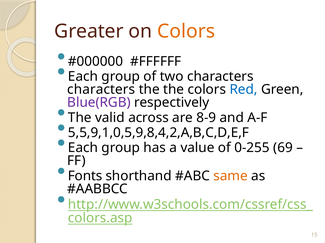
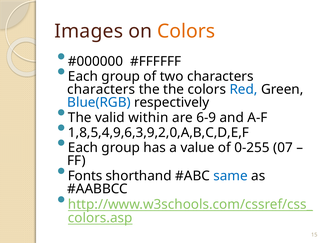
Greater: Greater -> Images
Blue(RGB colour: purple -> blue
across: across -> within
8-9: 8-9 -> 6-9
5,5,9,1,0,5,9,8,4,2,A,B,C,D,E,F: 5,5,9,1,0,5,9,8,4,2,A,B,C,D,E,F -> 1,8,5,4,9,6,3,9,2,0,A,B,C,D,E,F
69: 69 -> 07
same colour: orange -> blue
